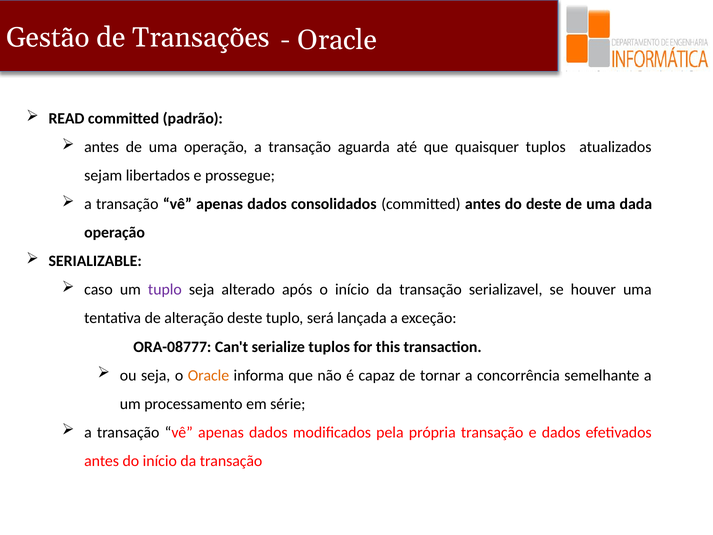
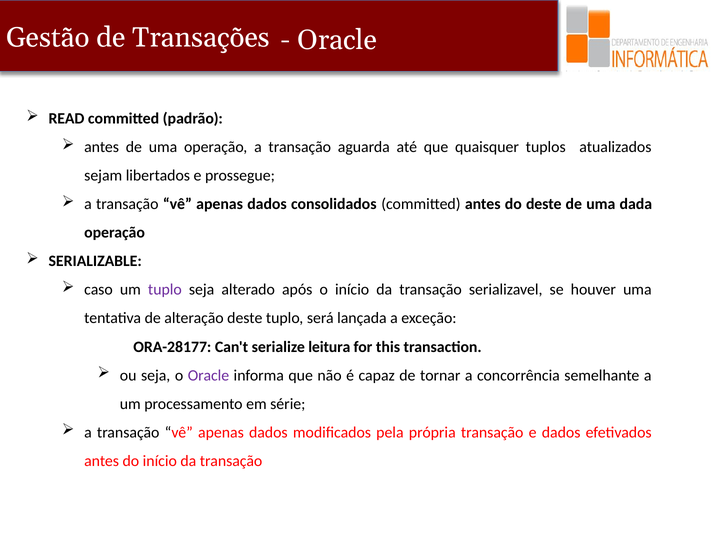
ORA-08777: ORA-08777 -> ORA-28177
serialize tuplos: tuplos -> leitura
Oracle at (208, 375) colour: orange -> purple
